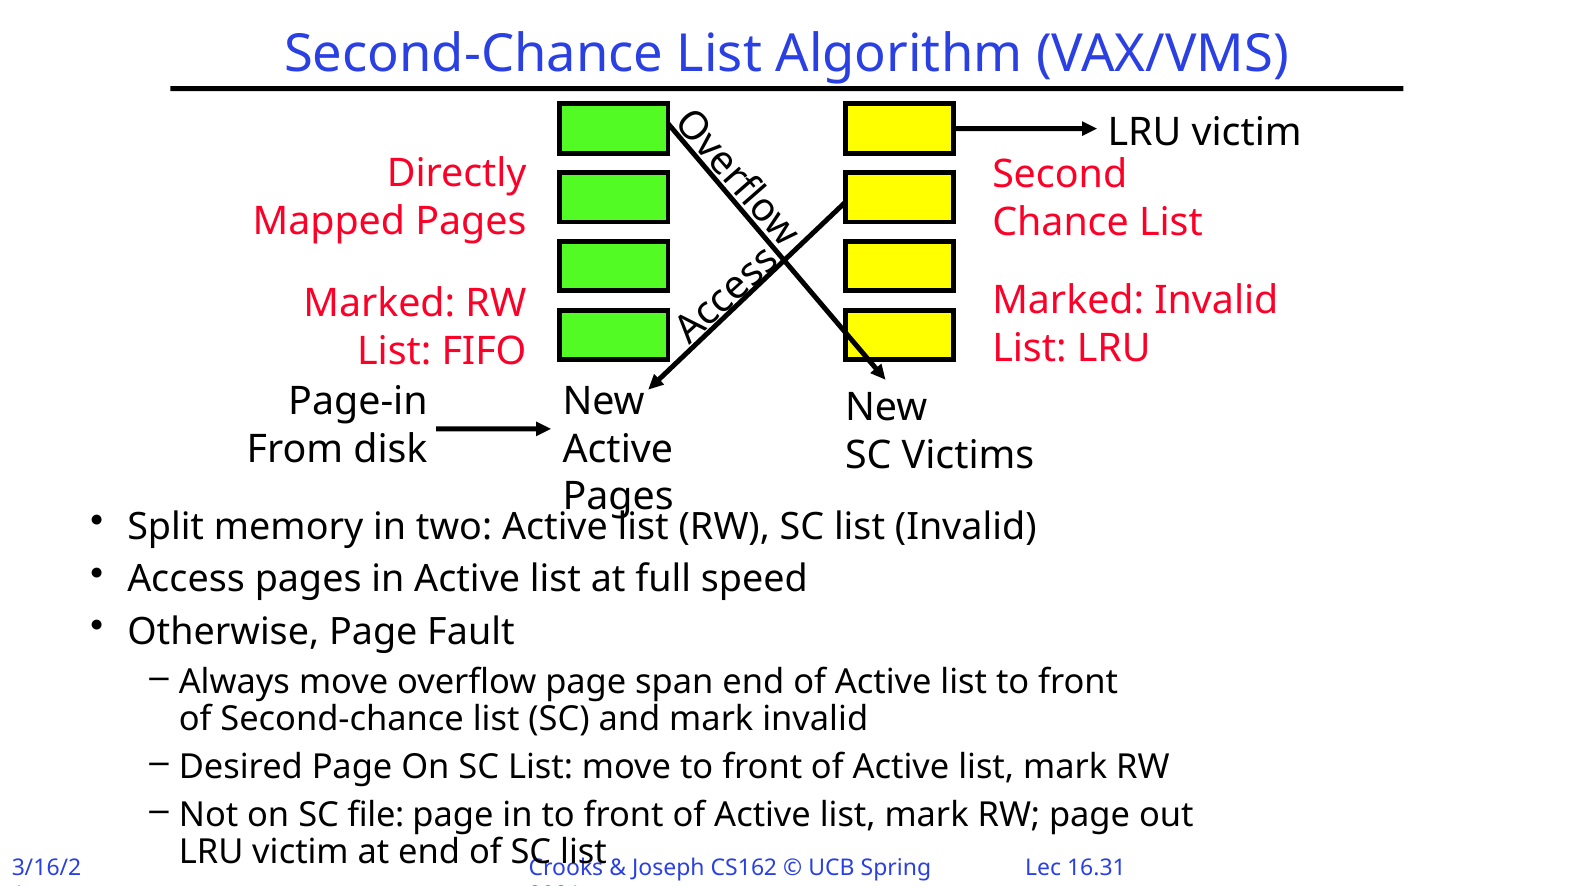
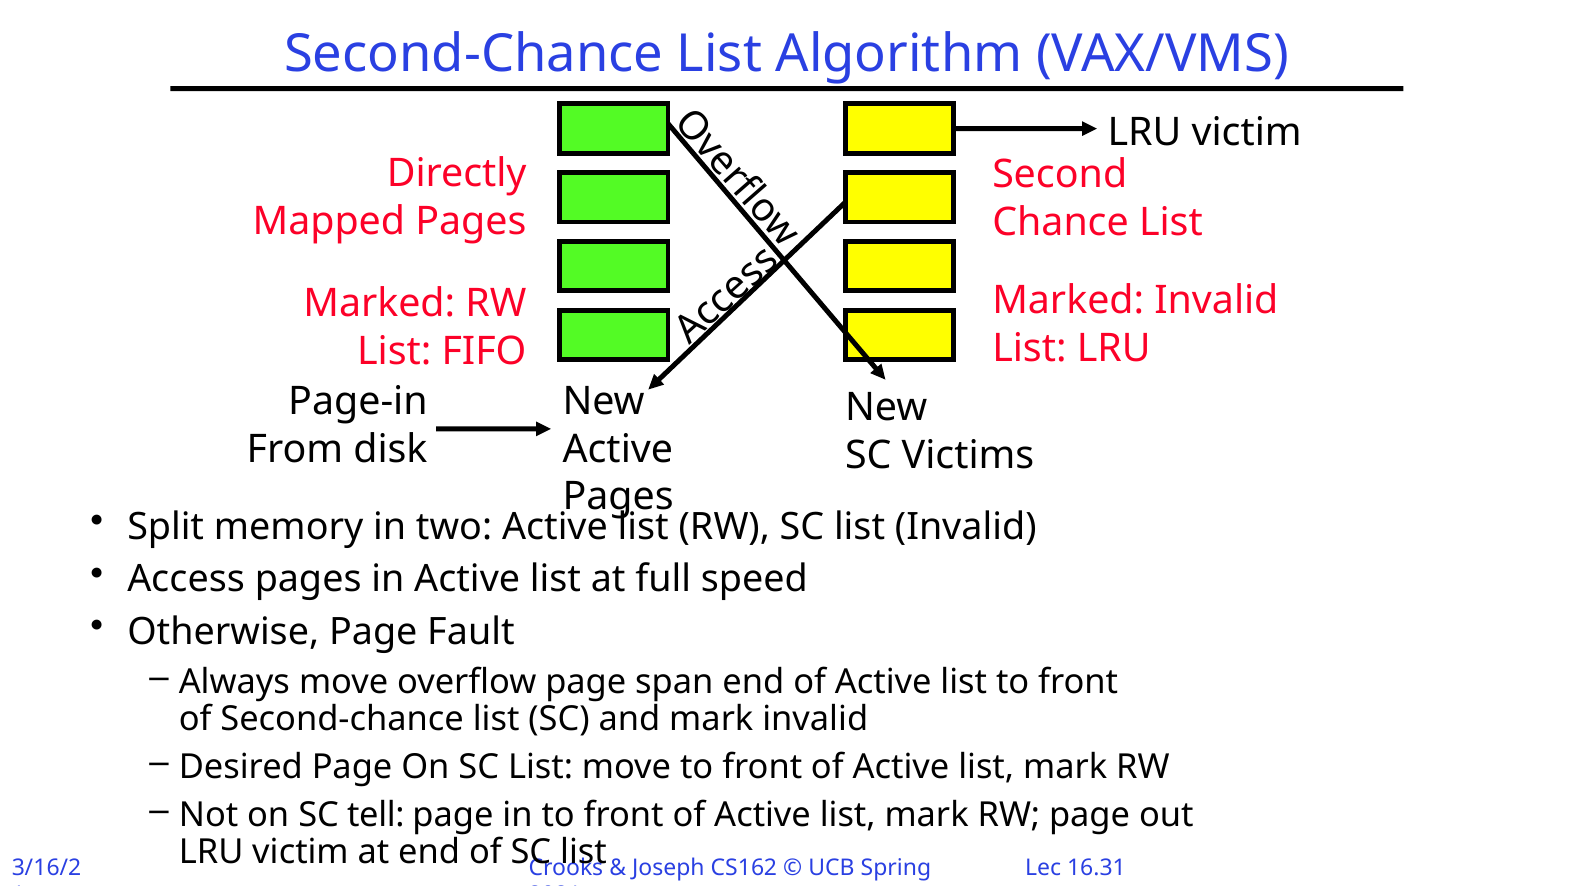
file: file -> tell
